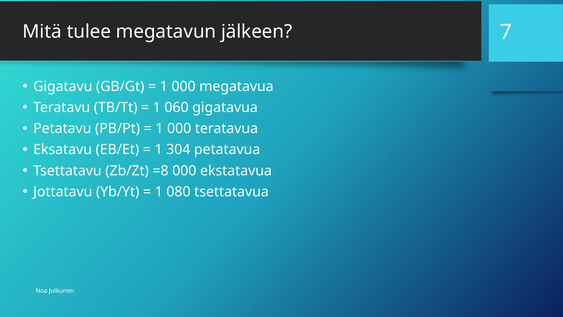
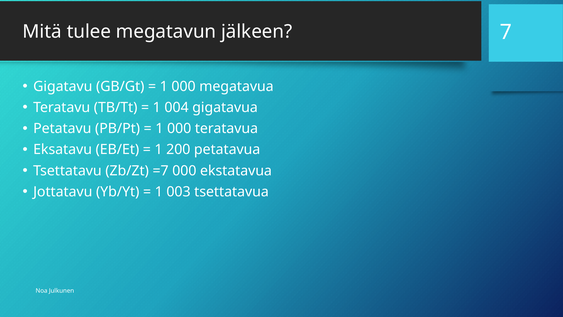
060: 060 -> 004
304: 304 -> 200
=8: =8 -> =7
080: 080 -> 003
